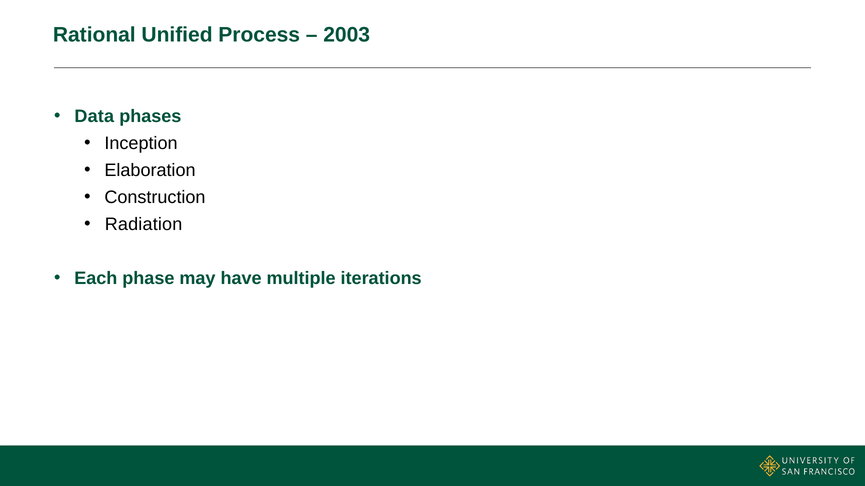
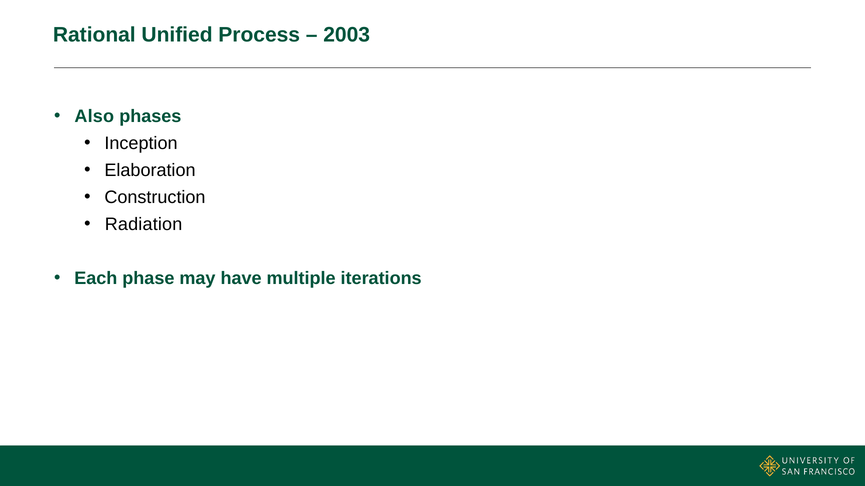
Data: Data -> Also
